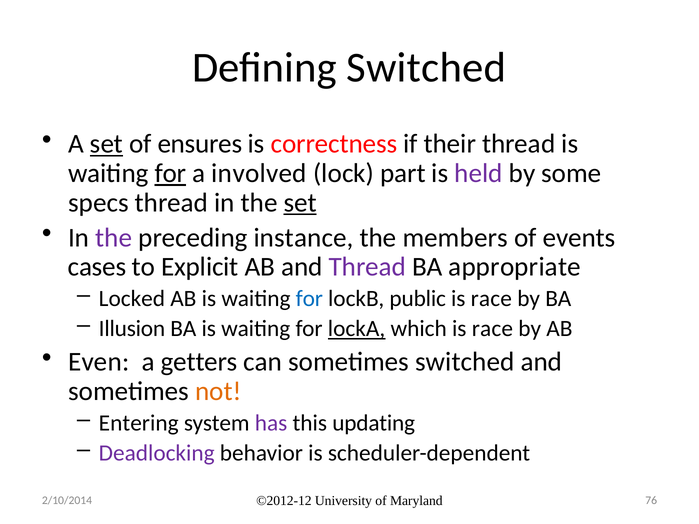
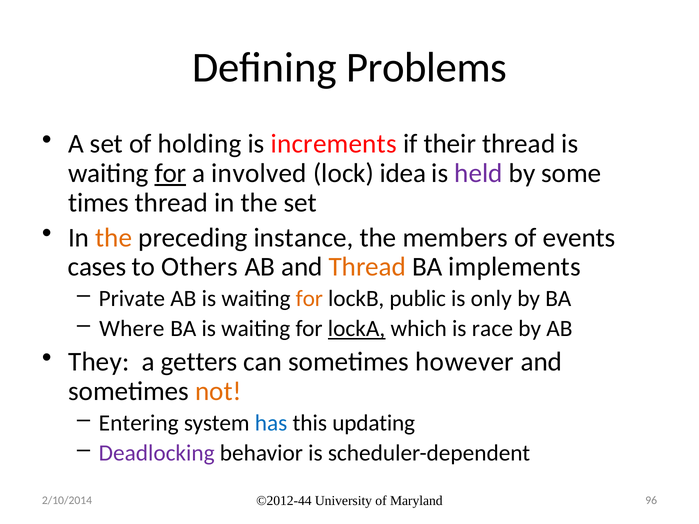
Defining Switched: Switched -> Problems
set at (107, 144) underline: present -> none
ensures: ensures -> holding
correctness: correctness -> increments
part: part -> idea
specs: specs -> times
set at (300, 203) underline: present -> none
the at (114, 238) colour: purple -> orange
Explicit: Explicit -> Others
Thread at (367, 267) colour: purple -> orange
appropriate: appropriate -> implements
Locked: Locked -> Private
for at (309, 299) colour: blue -> orange
race at (491, 299): race -> only
Illusion: Illusion -> Where
Even: Even -> They
sometimes switched: switched -> however
has colour: purple -> blue
©2012-12: ©2012-12 -> ©2012-44
76: 76 -> 96
